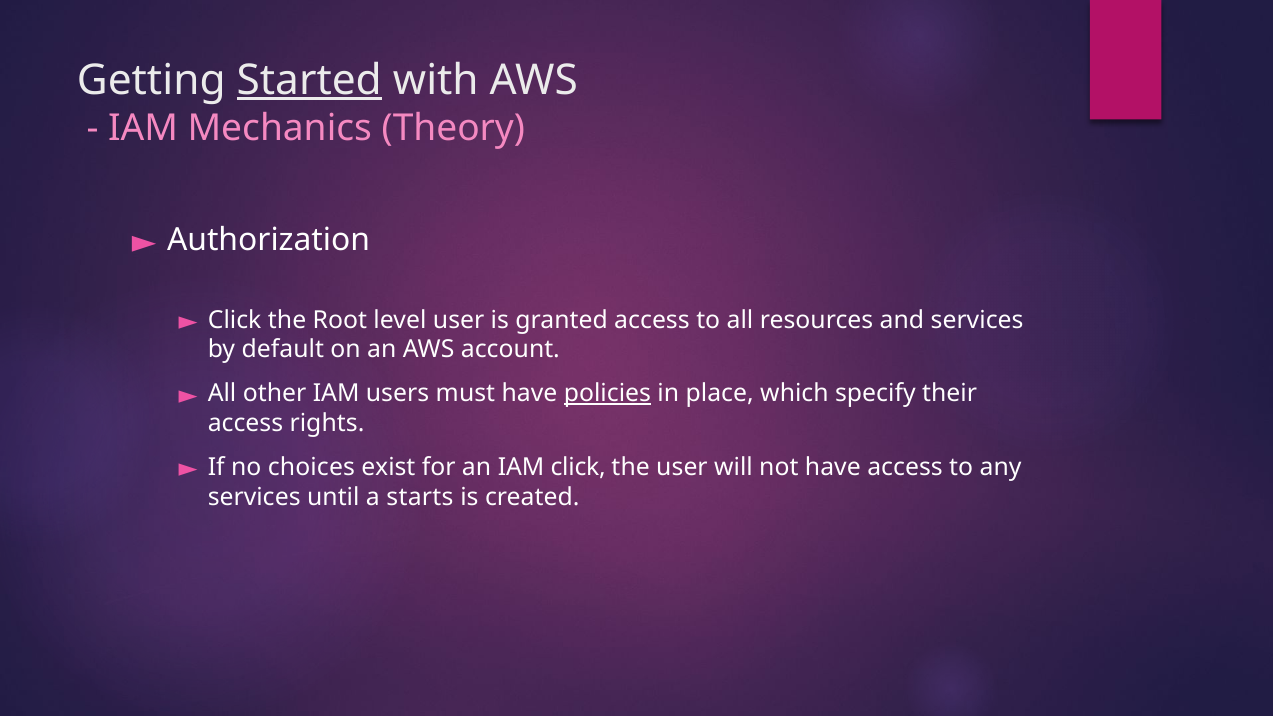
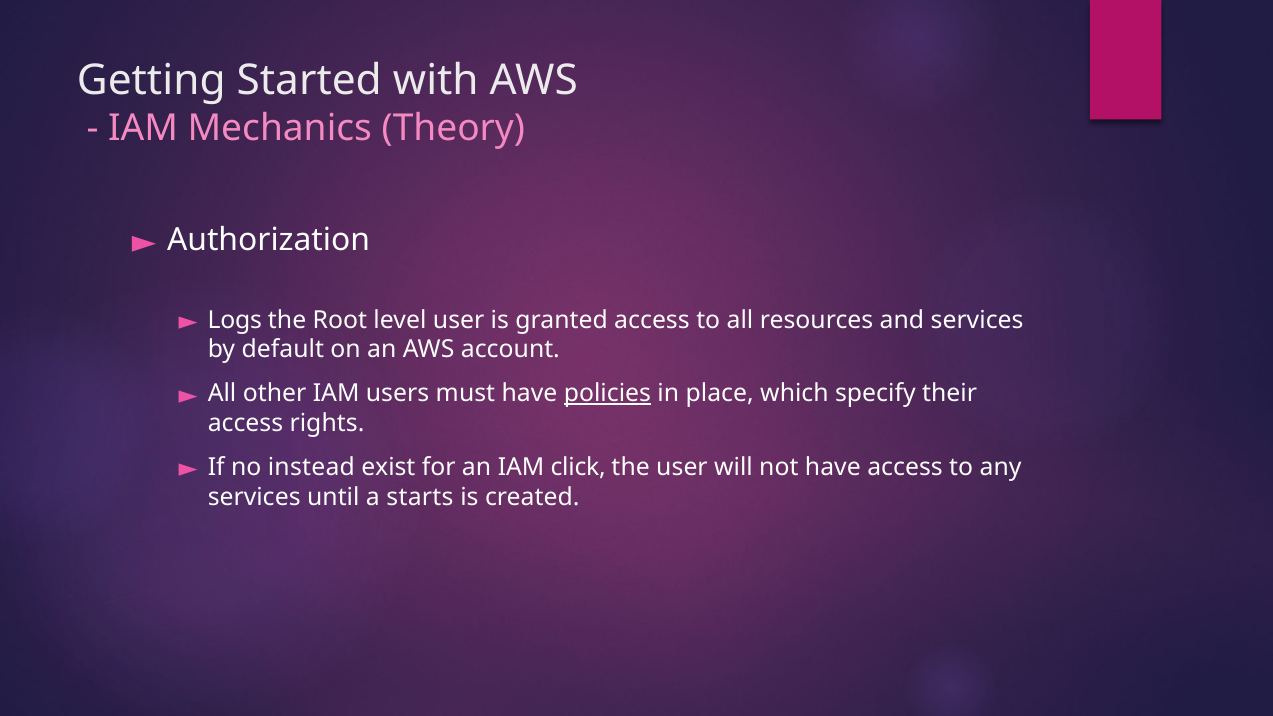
Started underline: present -> none
Click at (235, 320): Click -> Logs
choices: choices -> instead
